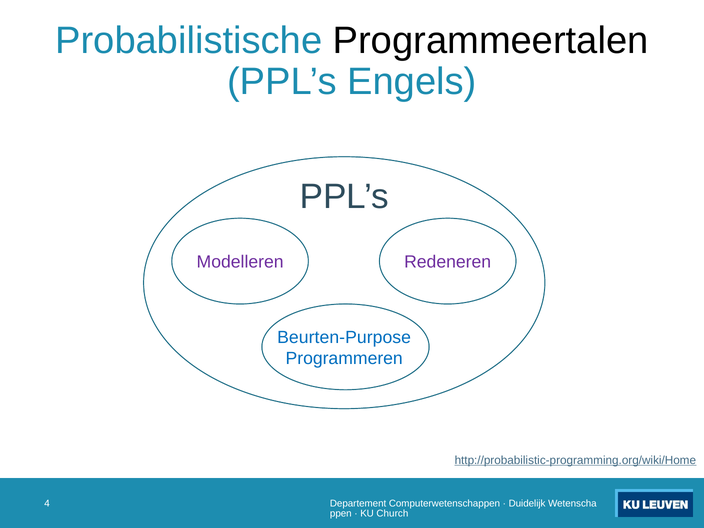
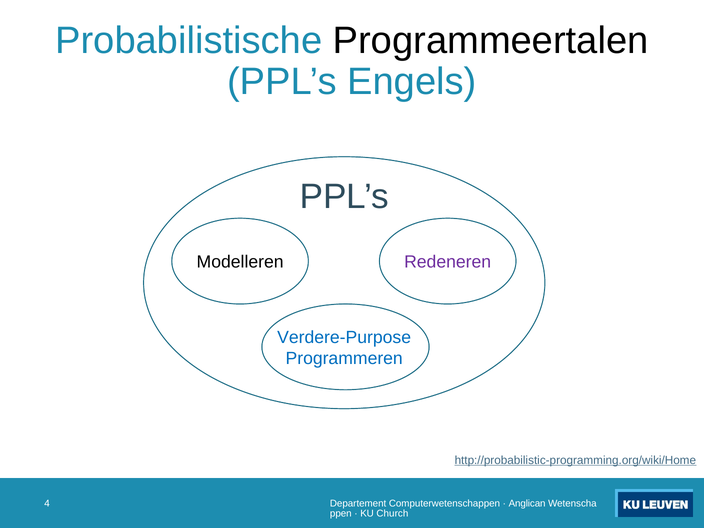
Modelleren colour: purple -> black
Beurten-Purpose: Beurten-Purpose -> Verdere-Purpose
Duidelijk: Duidelijk -> Anglican
